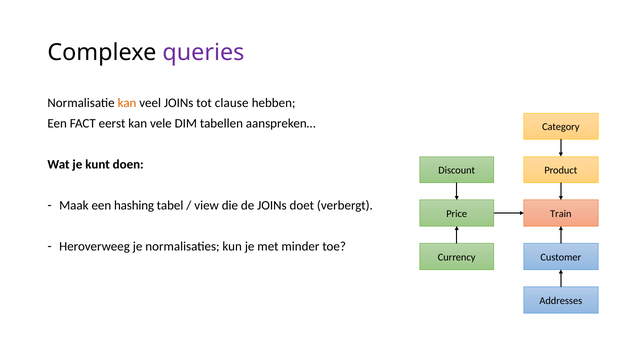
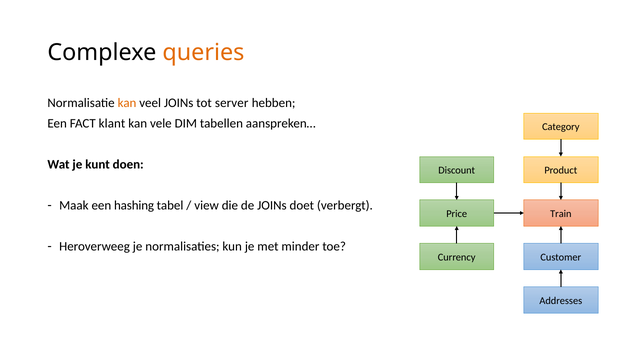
queries colour: purple -> orange
clause: clause -> server
eerst: eerst -> klant
